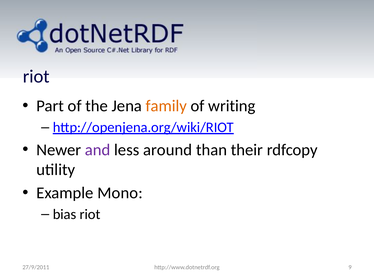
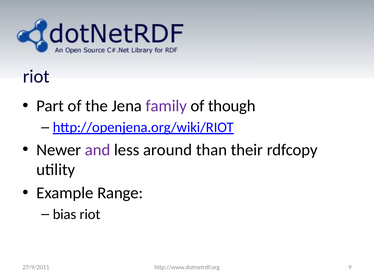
family colour: orange -> purple
writing: writing -> though
Mono: Mono -> Range
